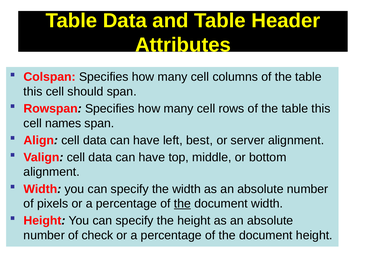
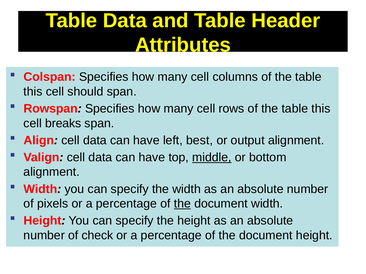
names: names -> breaks
server: server -> output
middle underline: none -> present
